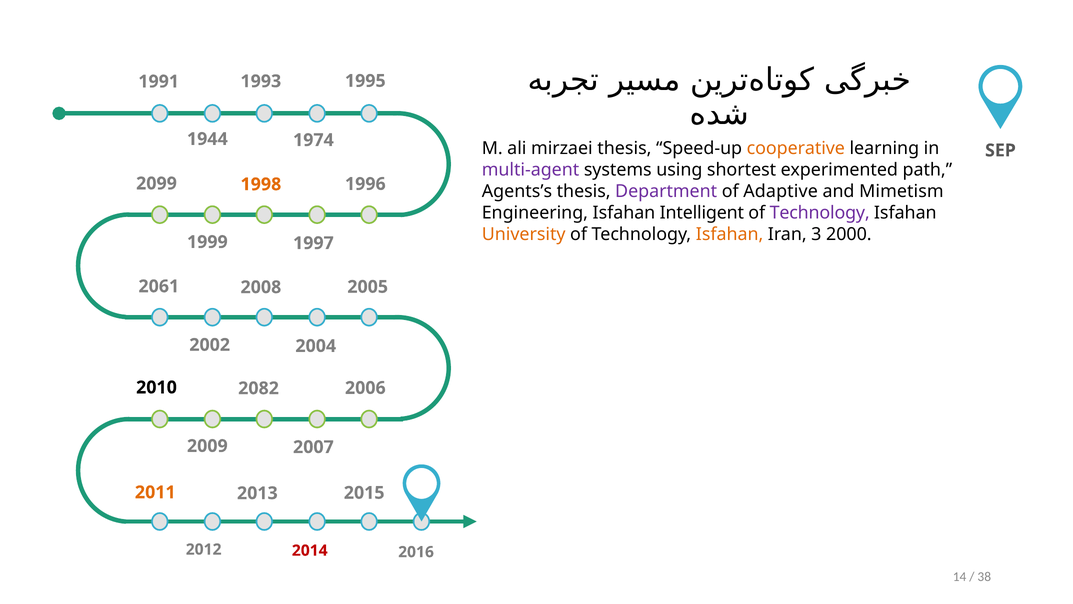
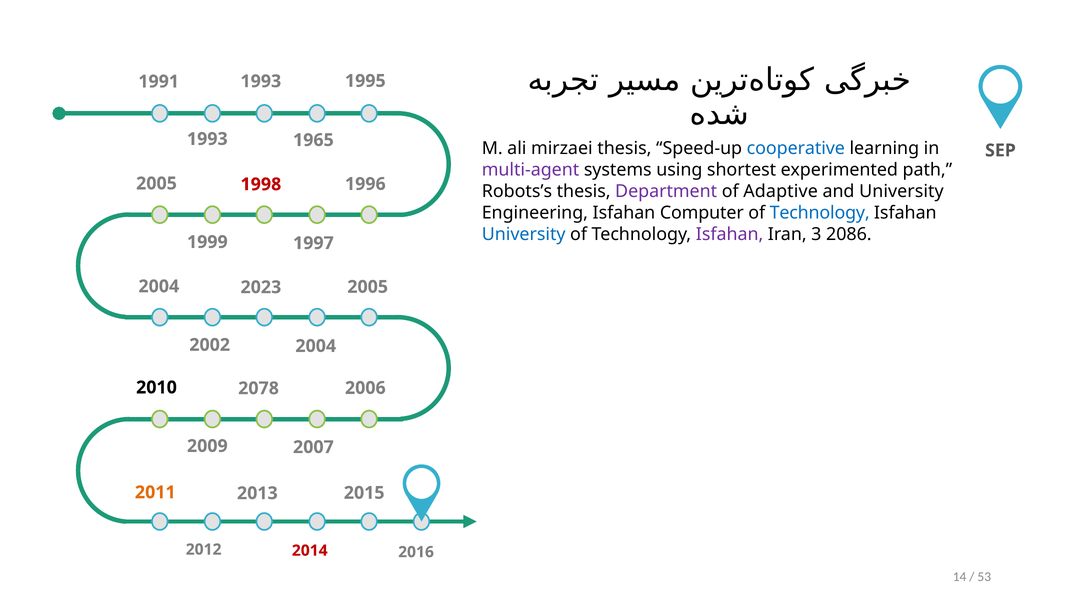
1944 at (207, 139): 1944 -> 1993
1974: 1974 -> 1965
cooperative colour: orange -> blue
2099 at (157, 183): 2099 -> 2005
1998 colour: orange -> red
Agents’s: Agents’s -> Robots’s
and Mimetism: Mimetism -> University
Intelligent: Intelligent -> Computer
Technology at (820, 213) colour: purple -> blue
University at (524, 234) colour: orange -> blue
Isfahan at (730, 234) colour: orange -> purple
2000: 2000 -> 2086
2061 at (159, 286): 2061 -> 2004
2008: 2008 -> 2023
2082: 2082 -> 2078
38: 38 -> 53
